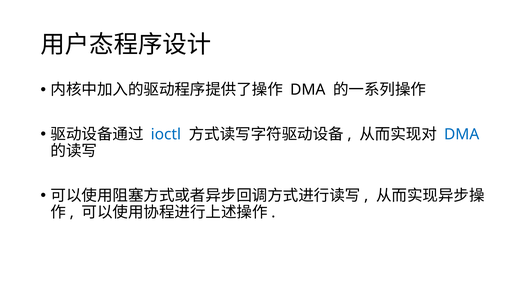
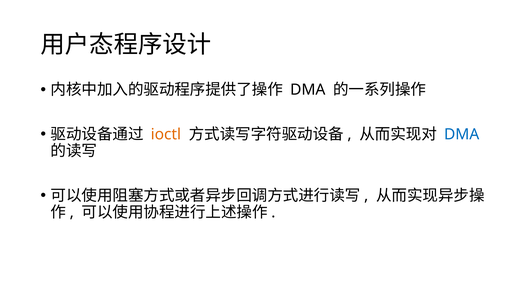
ioctl colour: blue -> orange
